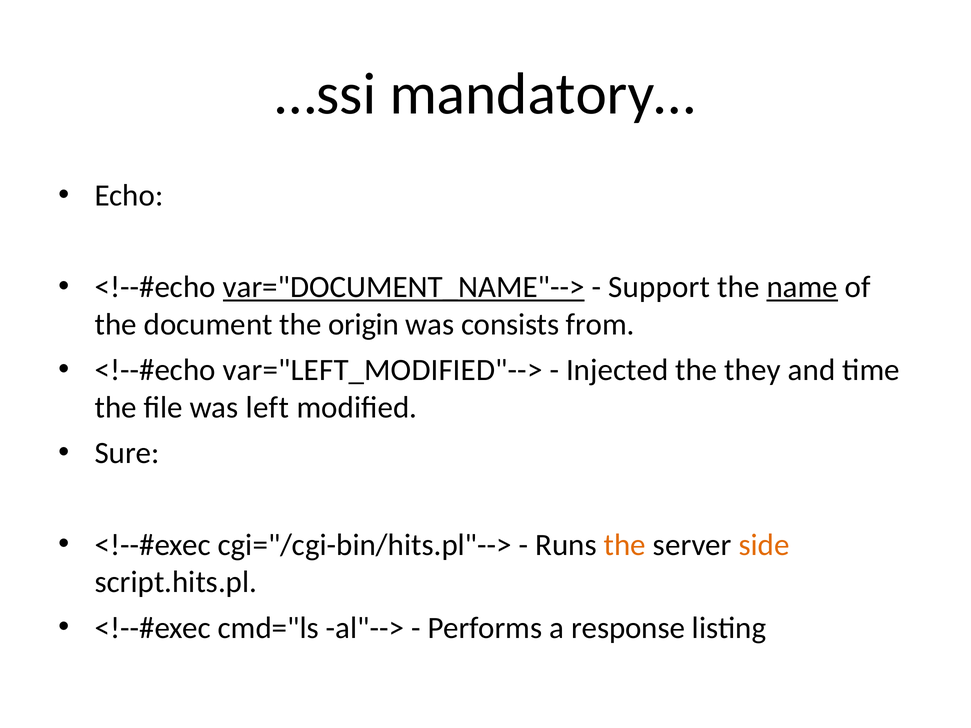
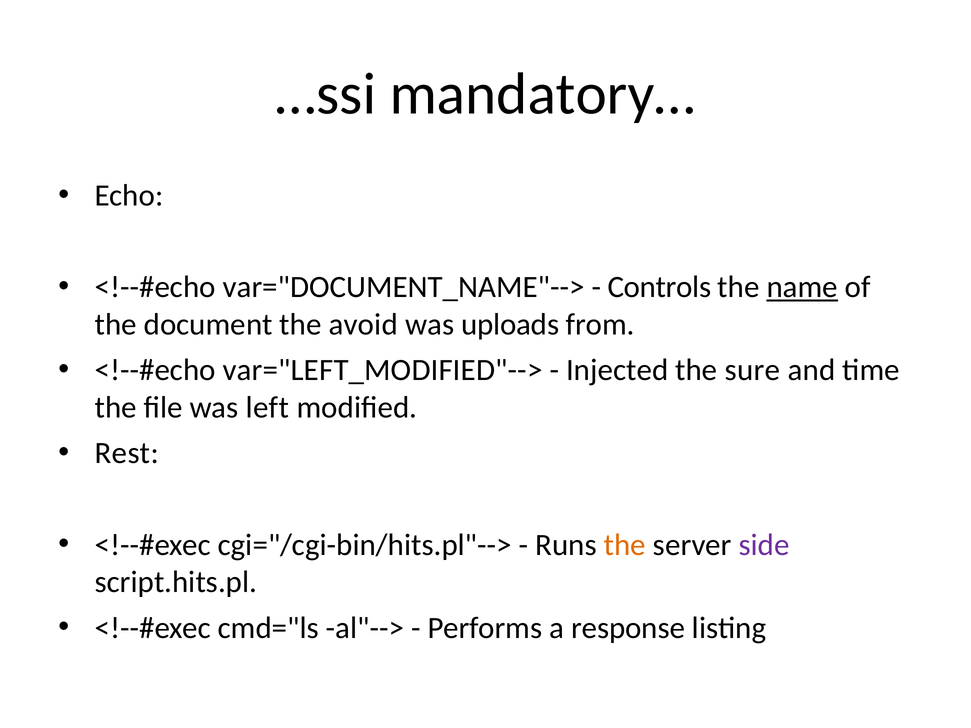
var="DOCUMENT_NAME"--> underline: present -> none
Support: Support -> Controls
origin: origin -> avoid
consists: consists -> uploads
they: they -> sure
Sure: Sure -> Rest
side colour: orange -> purple
